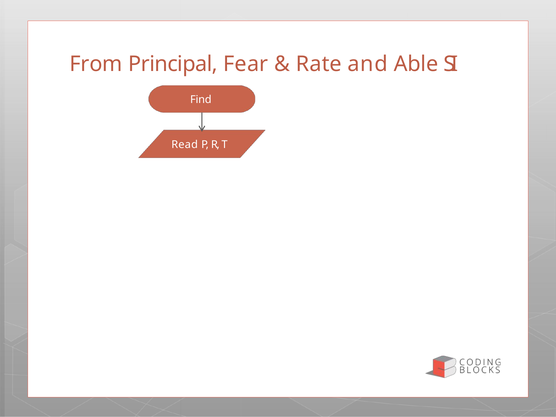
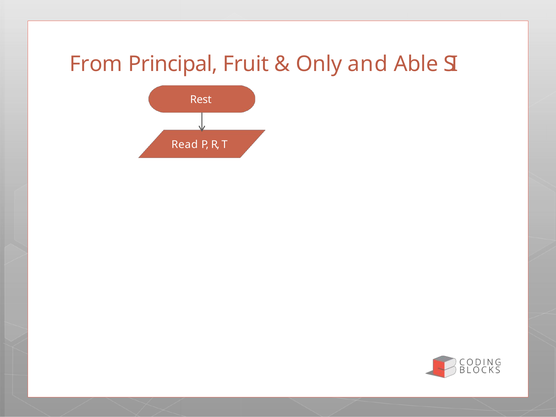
Fear: Fear -> Fruit
Rate: Rate -> Only
Find: Find -> Rest
